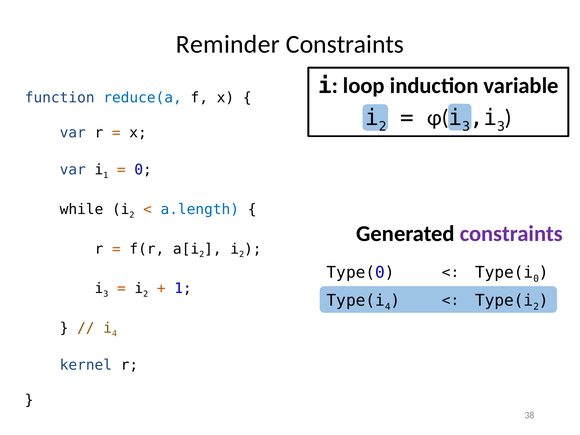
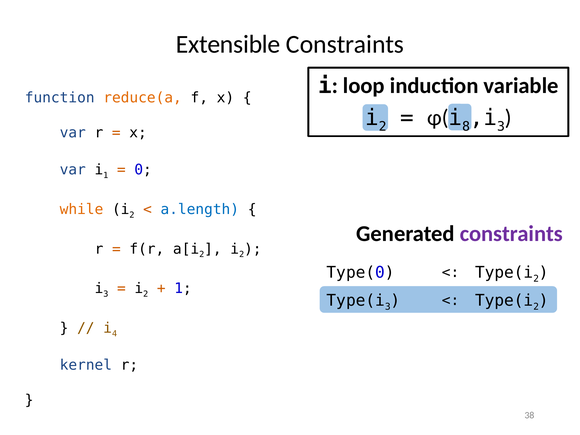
Reminder: Reminder -> Extensible
reduce(a colour: blue -> orange
3 at (466, 126): 3 -> 8
while colour: black -> orange
0 at (536, 279): 0 -> 2
4 at (388, 307): 4 -> 3
